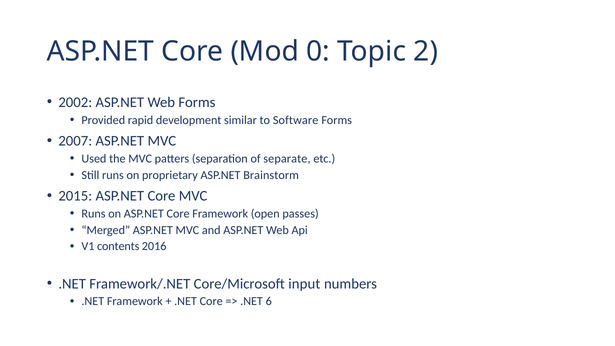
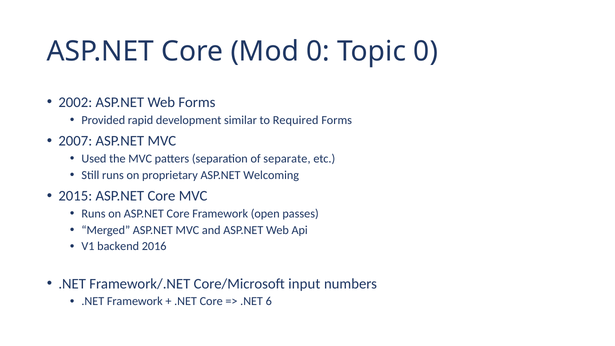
Topic 2: 2 -> 0
Software: Software -> Required
Brainstorm: Brainstorm -> Welcoming
contents: contents -> backend
